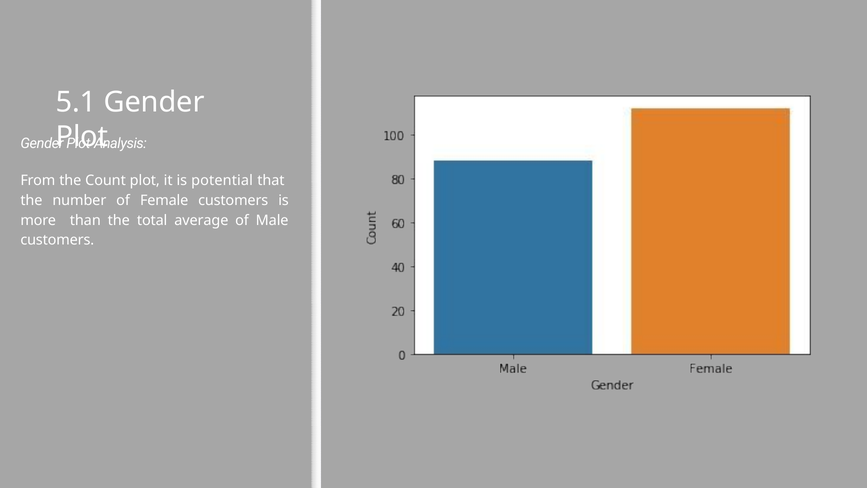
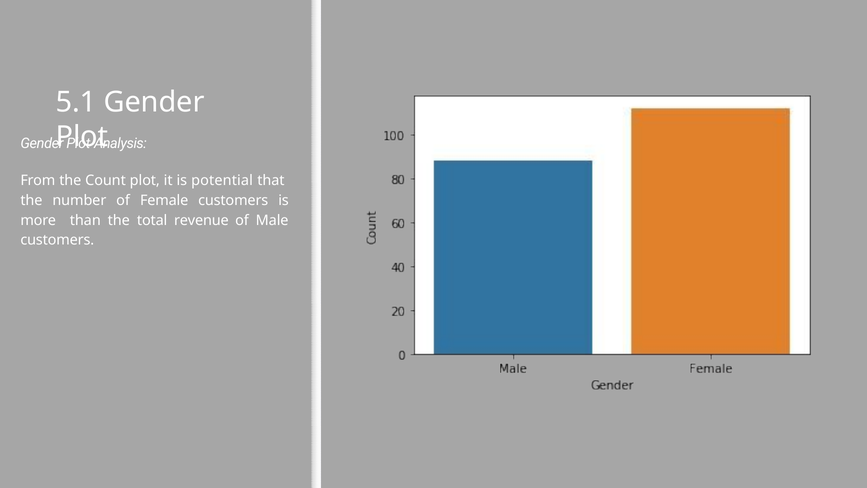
average: average -> revenue
